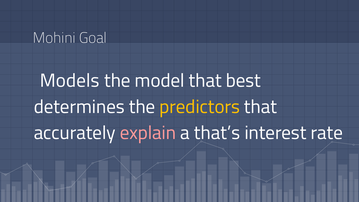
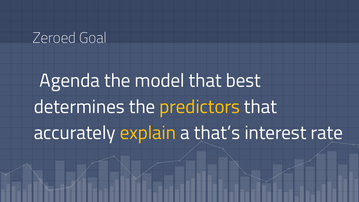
Mohini: Mohini -> Zeroed
Models: Models -> Agenda
explain colour: pink -> yellow
